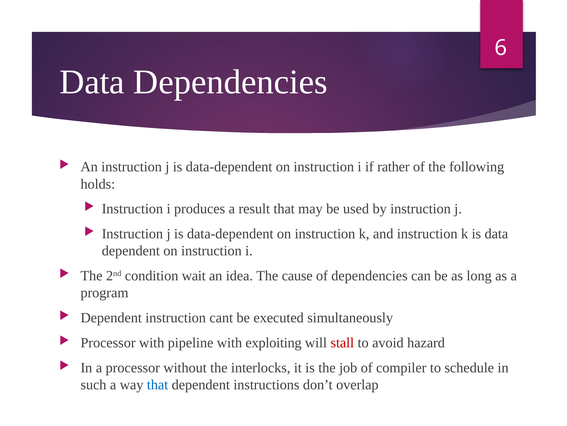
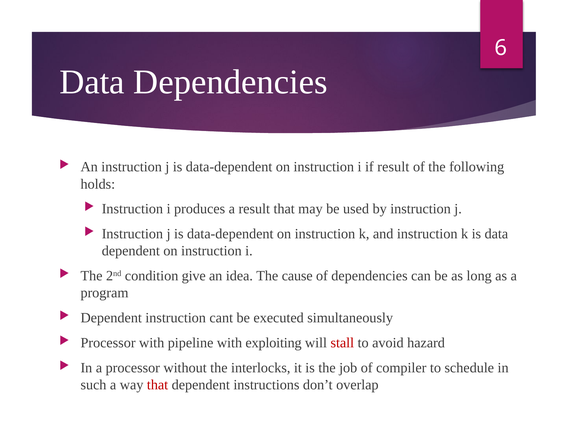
if rather: rather -> result
wait: wait -> give
that at (158, 384) colour: blue -> red
